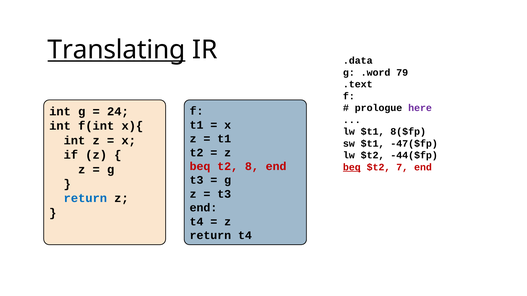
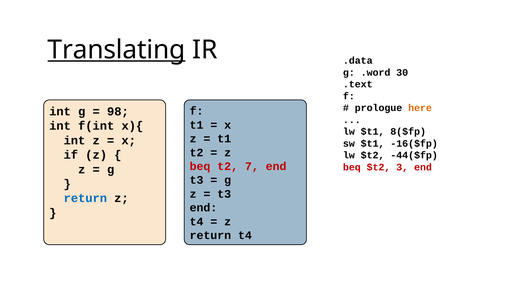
79: 79 -> 30
here colour: purple -> orange
24: 24 -> 98
-47($fp: -47($fp -> -16($fp
8: 8 -> 7
beq at (352, 167) underline: present -> none
7: 7 -> 3
